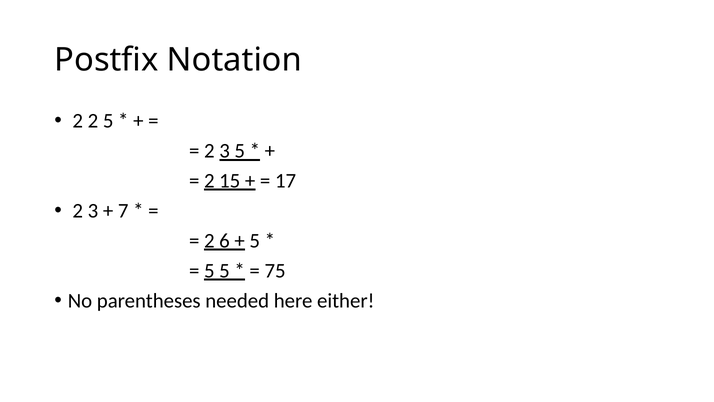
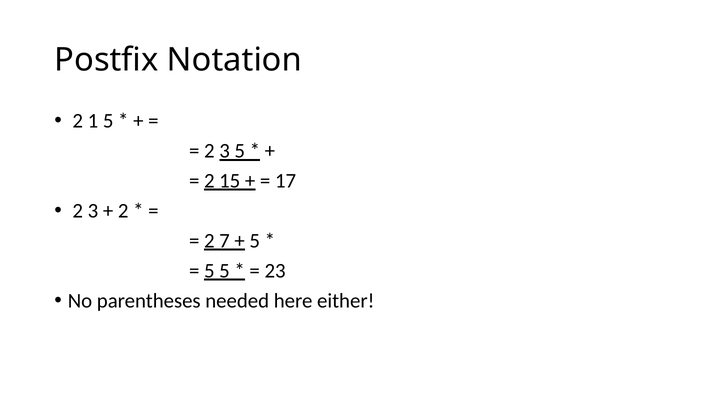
2 2: 2 -> 1
7 at (123, 211): 7 -> 2
6: 6 -> 7
75: 75 -> 23
